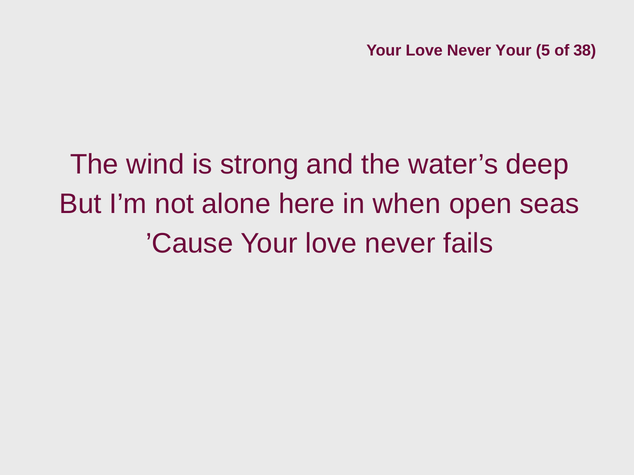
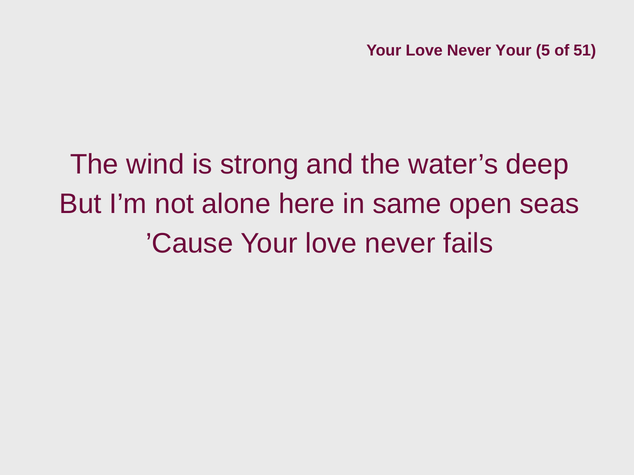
38: 38 -> 51
when: when -> same
